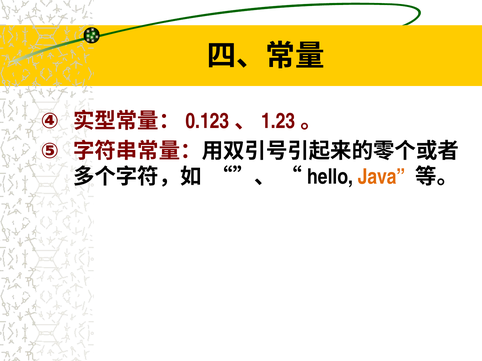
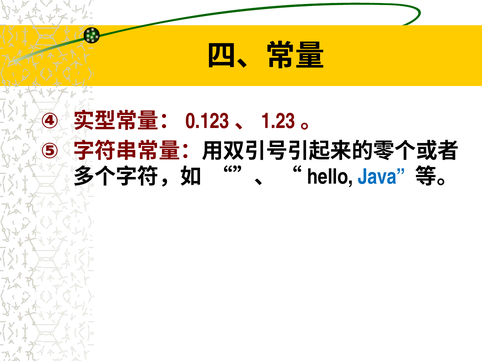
Java colour: orange -> blue
